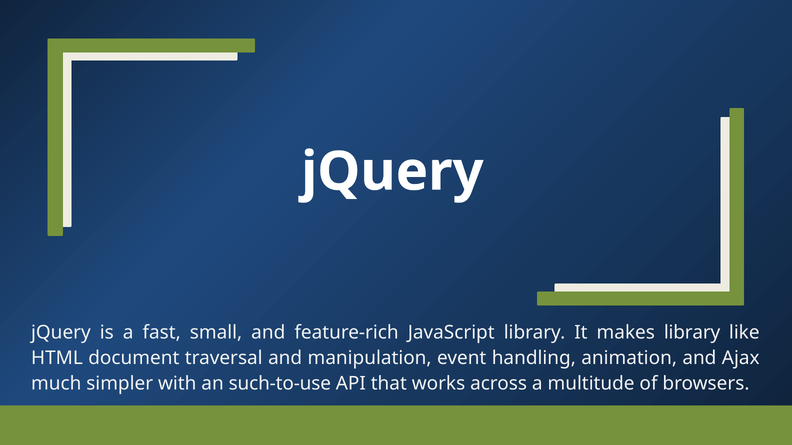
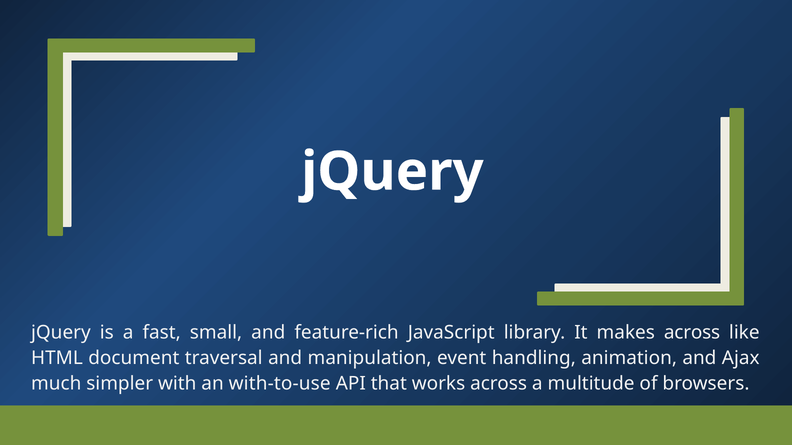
makes library: library -> across
such-to-use: such-to-use -> with-to-use
